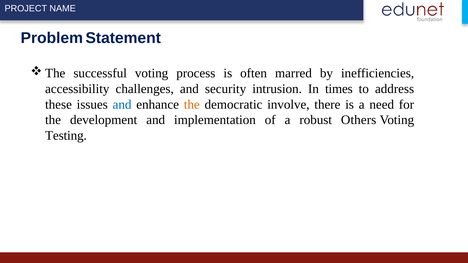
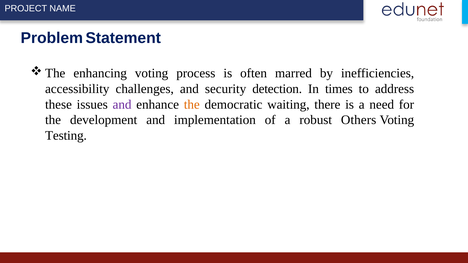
successful: successful -> enhancing
intrusion: intrusion -> detection
and at (122, 105) colour: blue -> purple
involve: involve -> waiting
